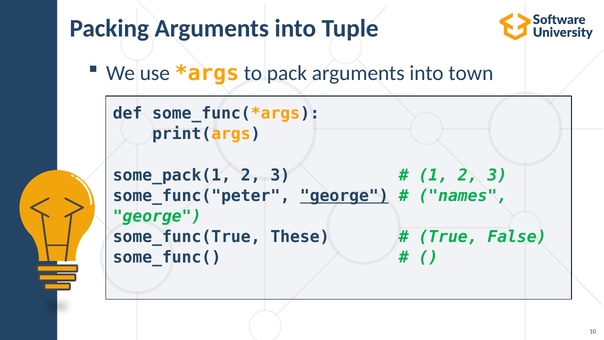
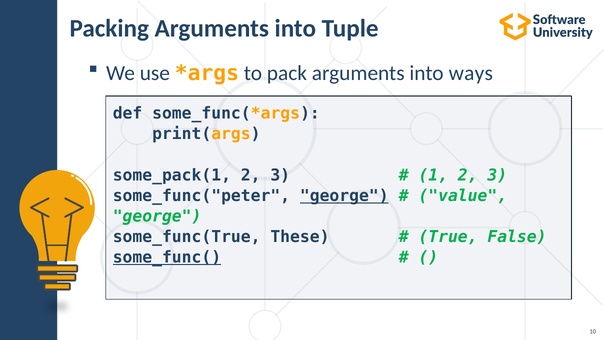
town: town -> ways
names: names -> value
some_func( underline: none -> present
